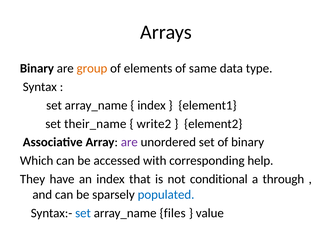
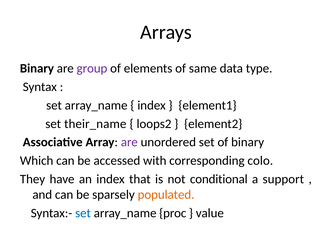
group colour: orange -> purple
write2: write2 -> loops2
help: help -> colo
through: through -> support
populated colour: blue -> orange
files: files -> proc
